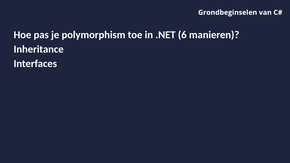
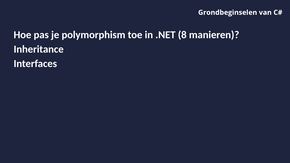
6: 6 -> 8
